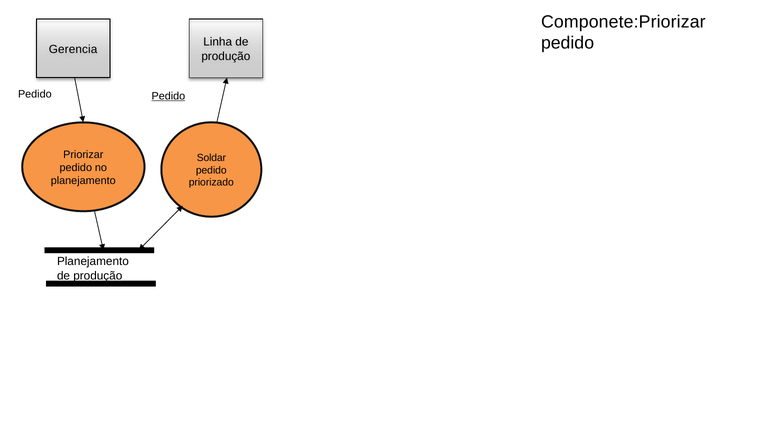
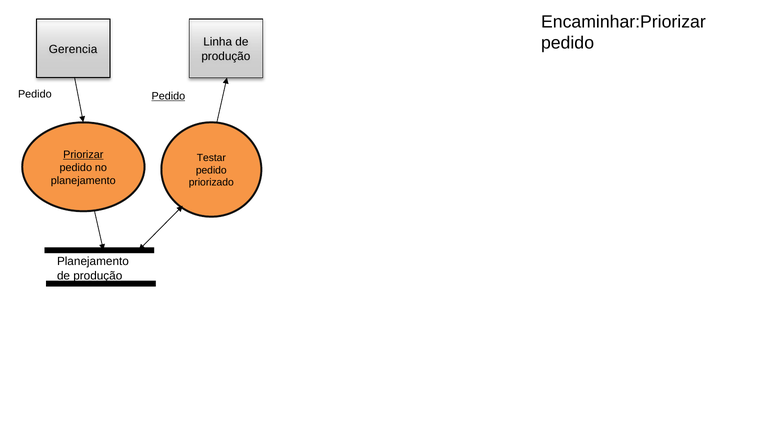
Componete:Priorizar: Componete:Priorizar -> Encaminhar:Priorizar
Priorizar underline: none -> present
Soldar: Soldar -> Testar
